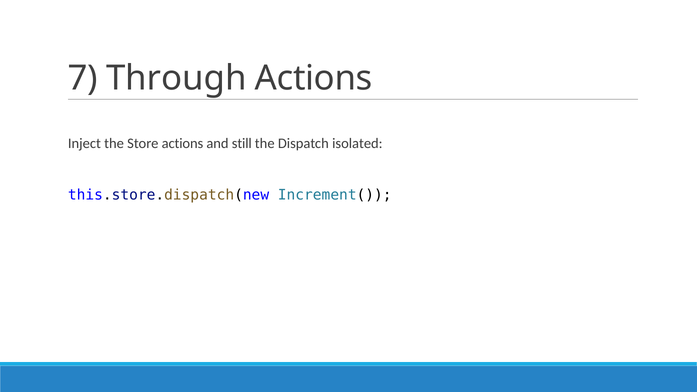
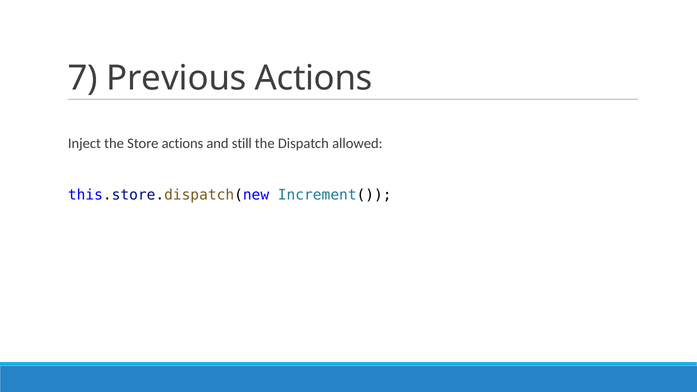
Through: Through -> Previous
isolated: isolated -> allowed
